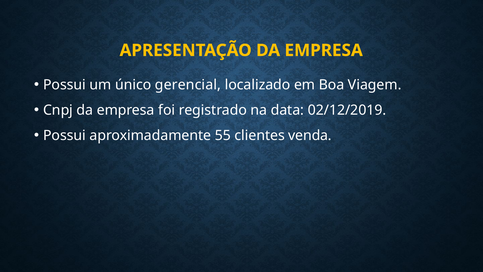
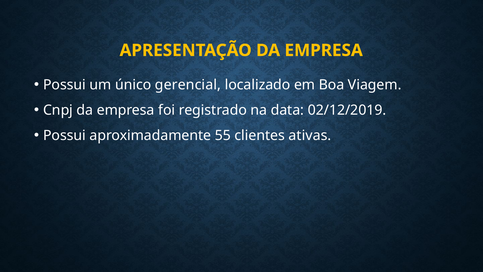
venda: venda -> ativas
